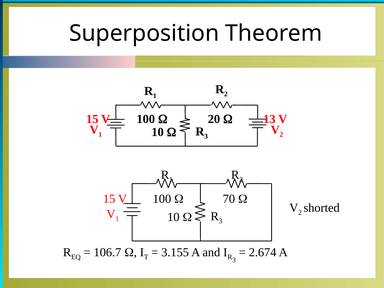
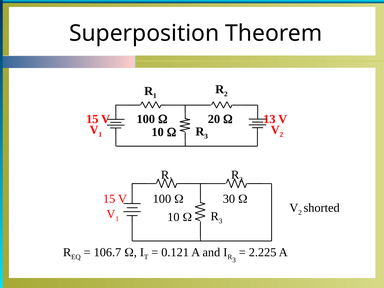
70: 70 -> 30
3.155: 3.155 -> 0.121
2.674: 2.674 -> 2.225
